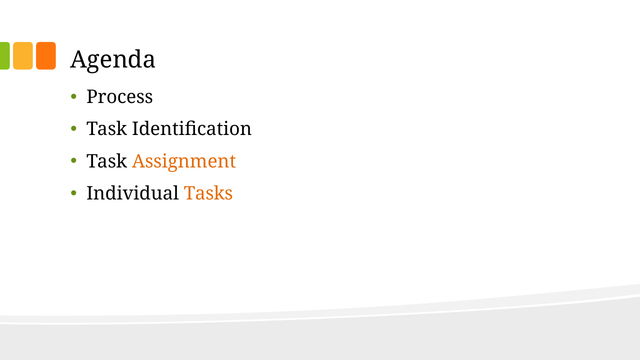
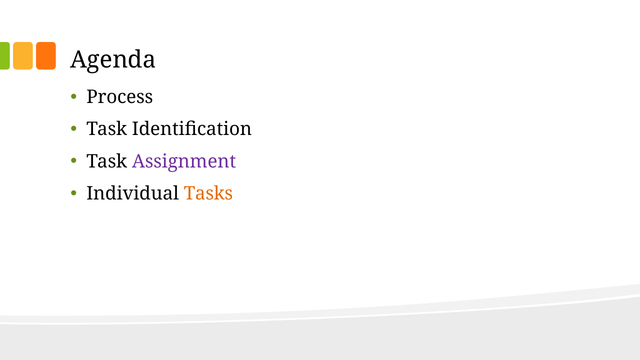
Assignment colour: orange -> purple
